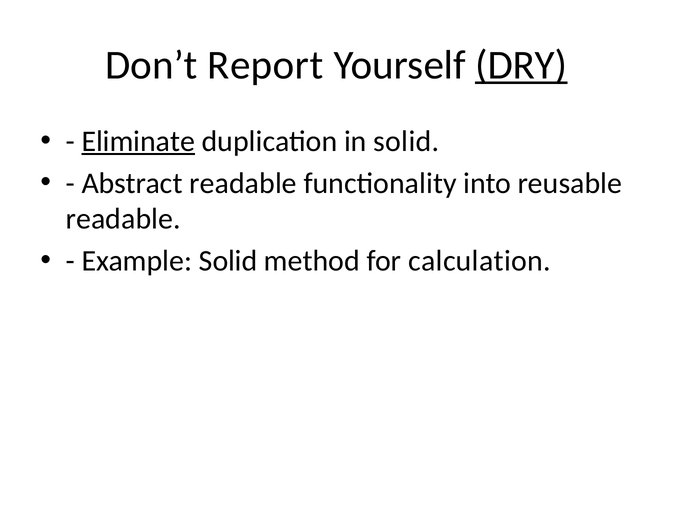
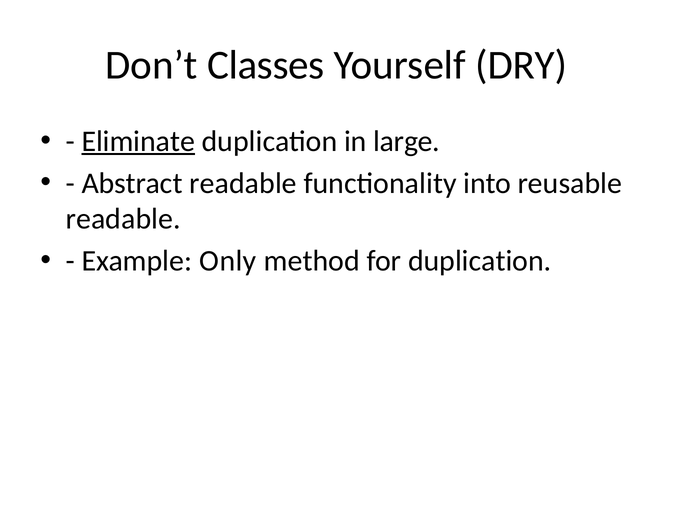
Report: Report -> Classes
DRY underline: present -> none
in solid: solid -> large
Example Solid: Solid -> Only
for calculation: calculation -> duplication
